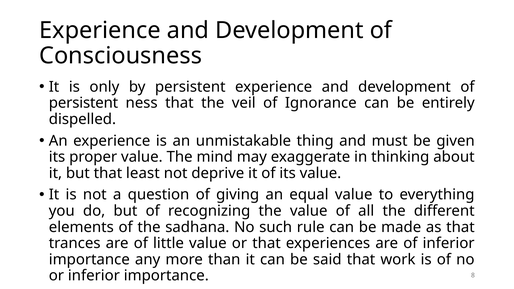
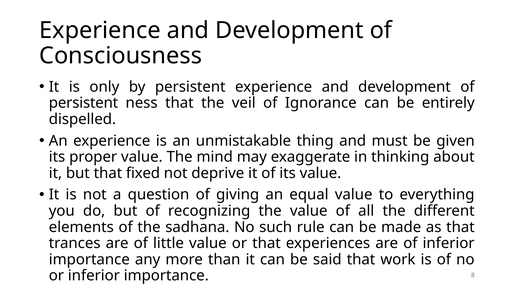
least: least -> fixed
